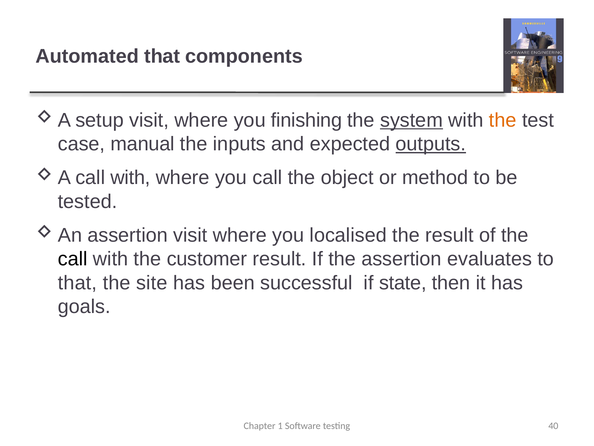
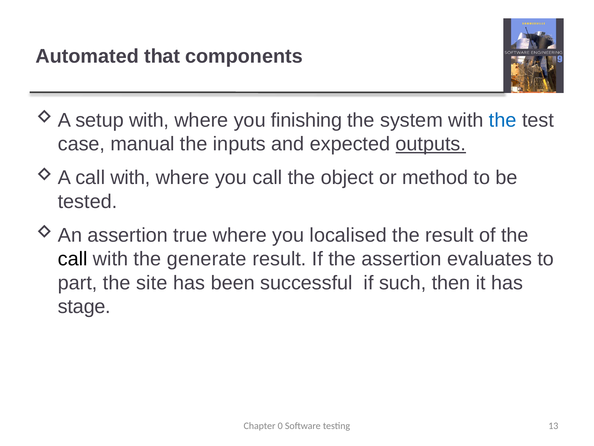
setup visit: visit -> with
system underline: present -> none
the at (503, 120) colour: orange -> blue
assertion visit: visit -> true
customer: customer -> generate
that at (77, 283): that -> part
state: state -> such
goals: goals -> stage
1: 1 -> 0
40: 40 -> 13
